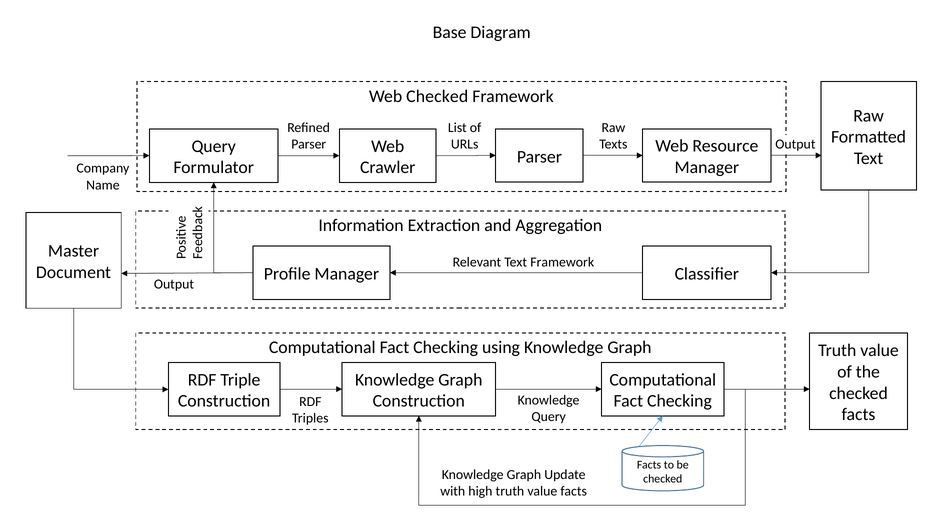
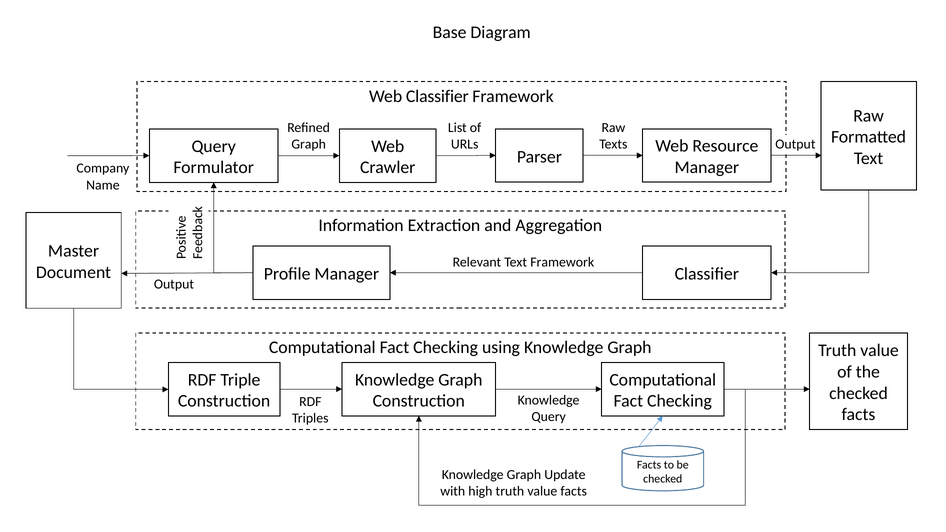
Web Checked: Checked -> Classifier
Parser at (309, 144): Parser -> Graph
